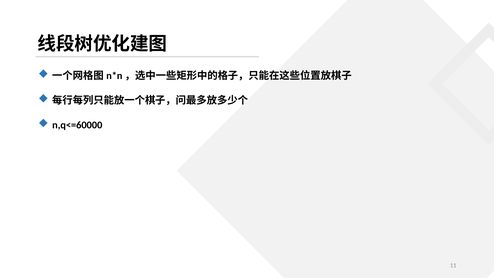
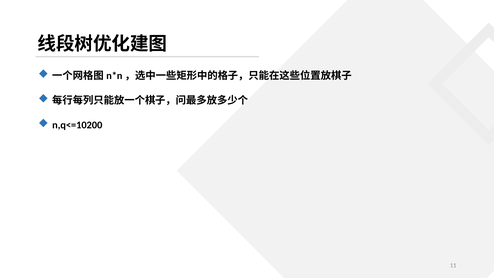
n,q<=60000: n,q<=60000 -> n,q<=10200
